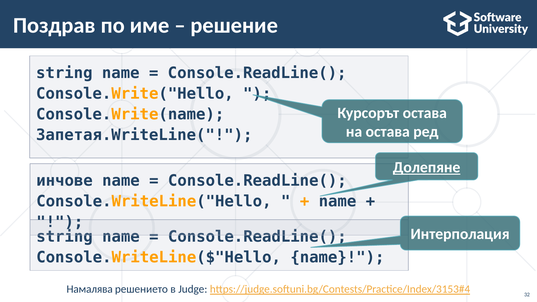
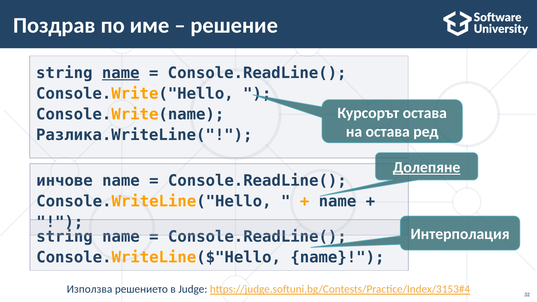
name at (121, 73) underline: none -> present
Запетая.WriteLine(: Запетая.WriteLine( -> Разлика.WriteLine(
Намалява: Намалява -> Използва
